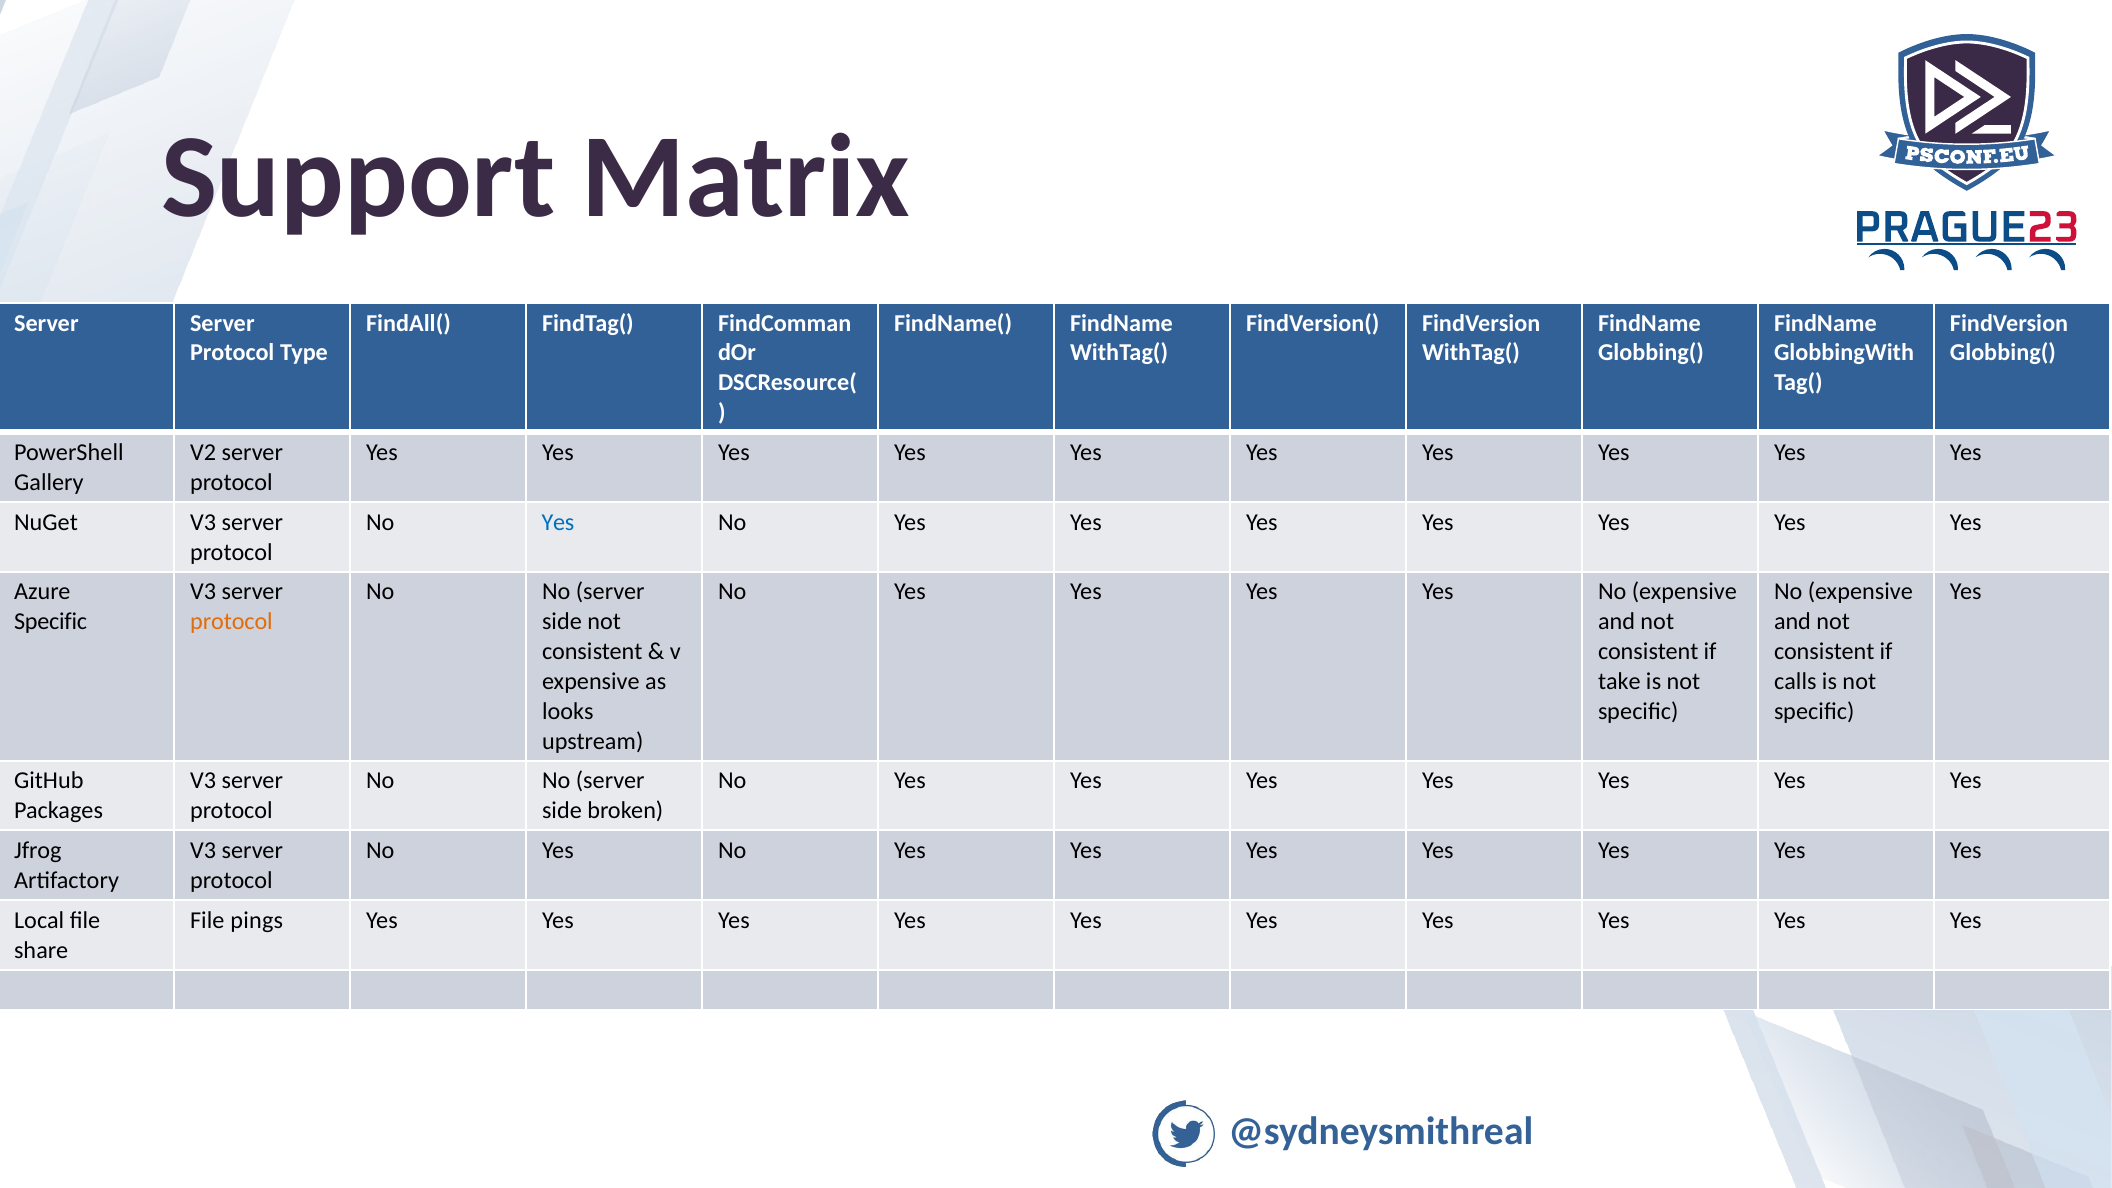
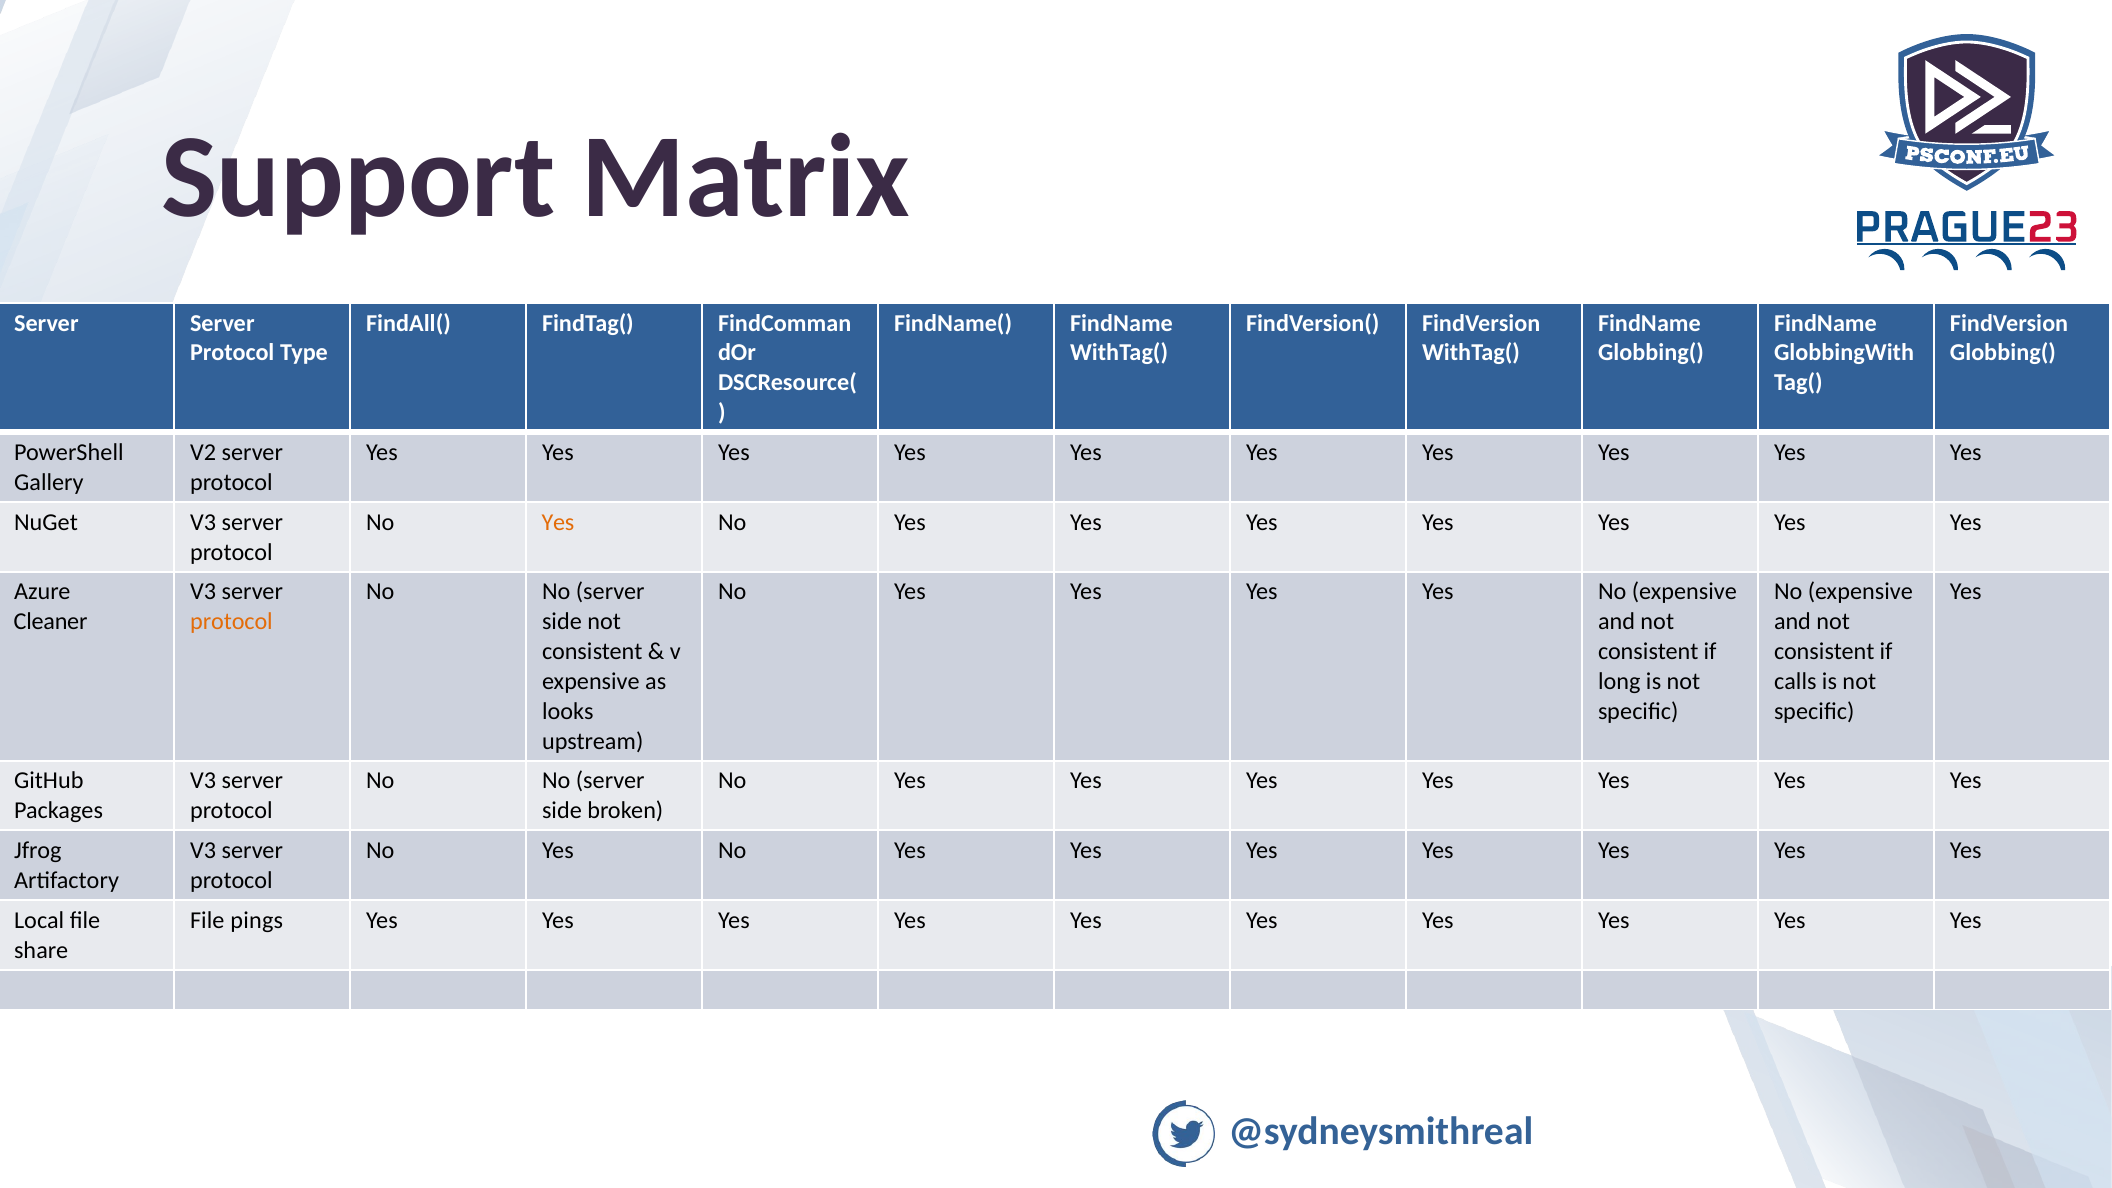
Yes at (558, 522) colour: blue -> orange
Specific at (51, 622): Specific -> Cleaner
take: take -> long
